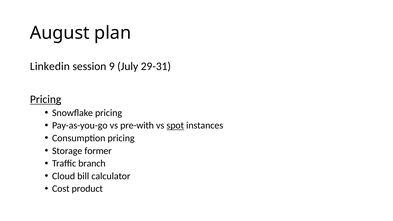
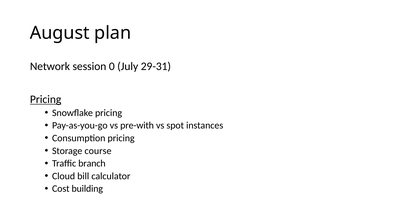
Linkedin: Linkedin -> Network
9: 9 -> 0
spot underline: present -> none
former: former -> course
product: product -> building
